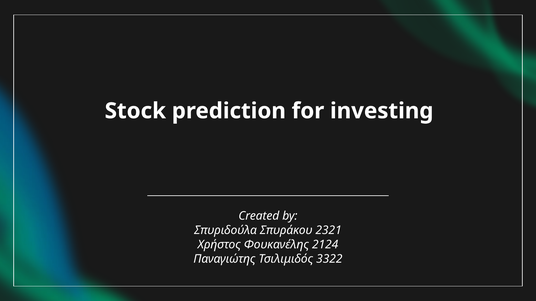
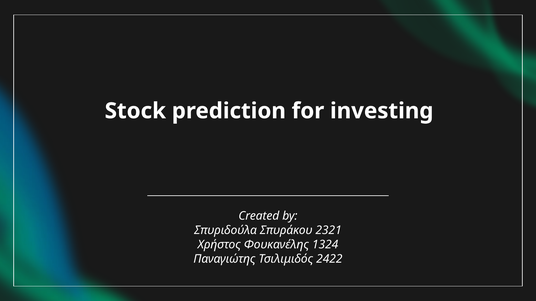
2124: 2124 -> 1324
3322: 3322 -> 2422
